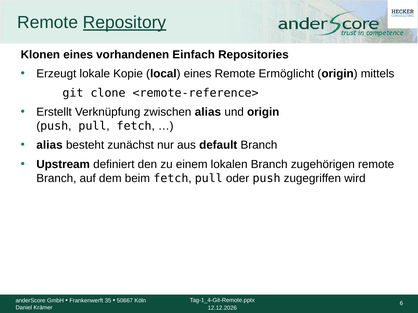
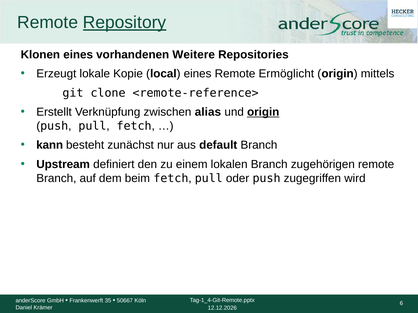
Einfach: Einfach -> Weitere
origin at (263, 112) underline: none -> present
alias at (50, 145): alias -> kann
